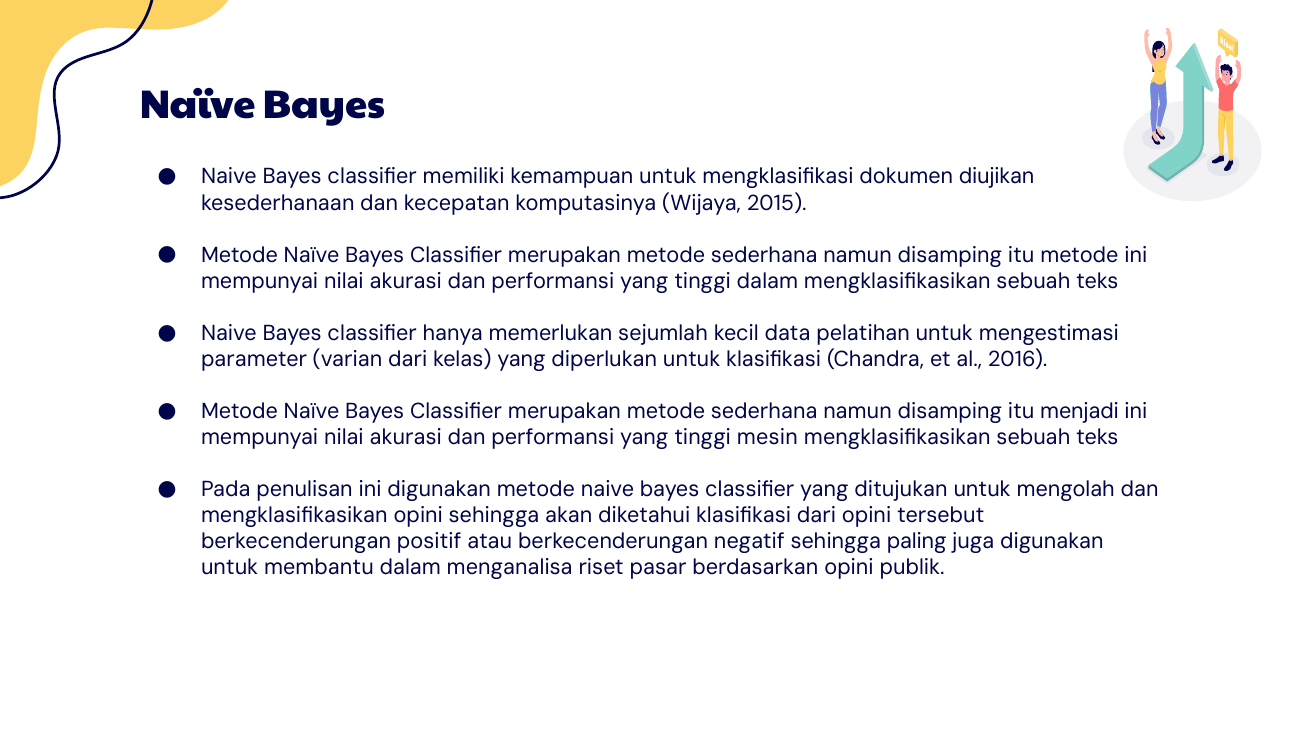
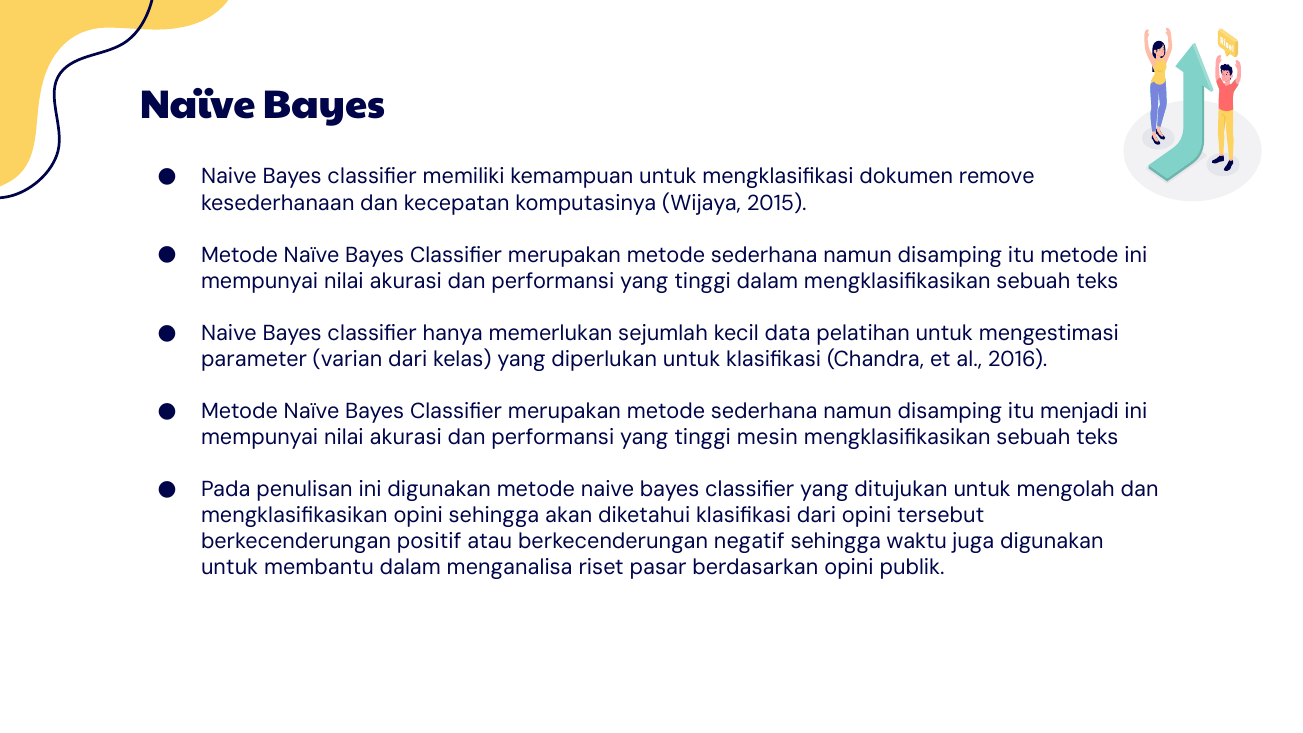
diujikan: diujikan -> remove
paling: paling -> waktu
